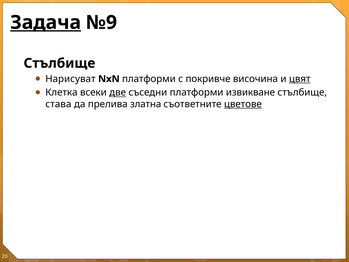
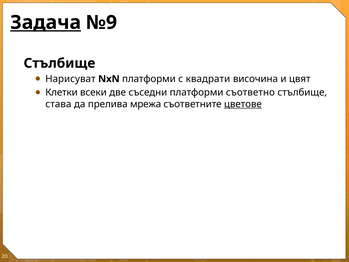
покривче: покривче -> квадрати
цвят underline: present -> none
Клетка: Клетка -> Клетки
две underline: present -> none
извикване: извикване -> съответно
златна: златна -> мрежа
